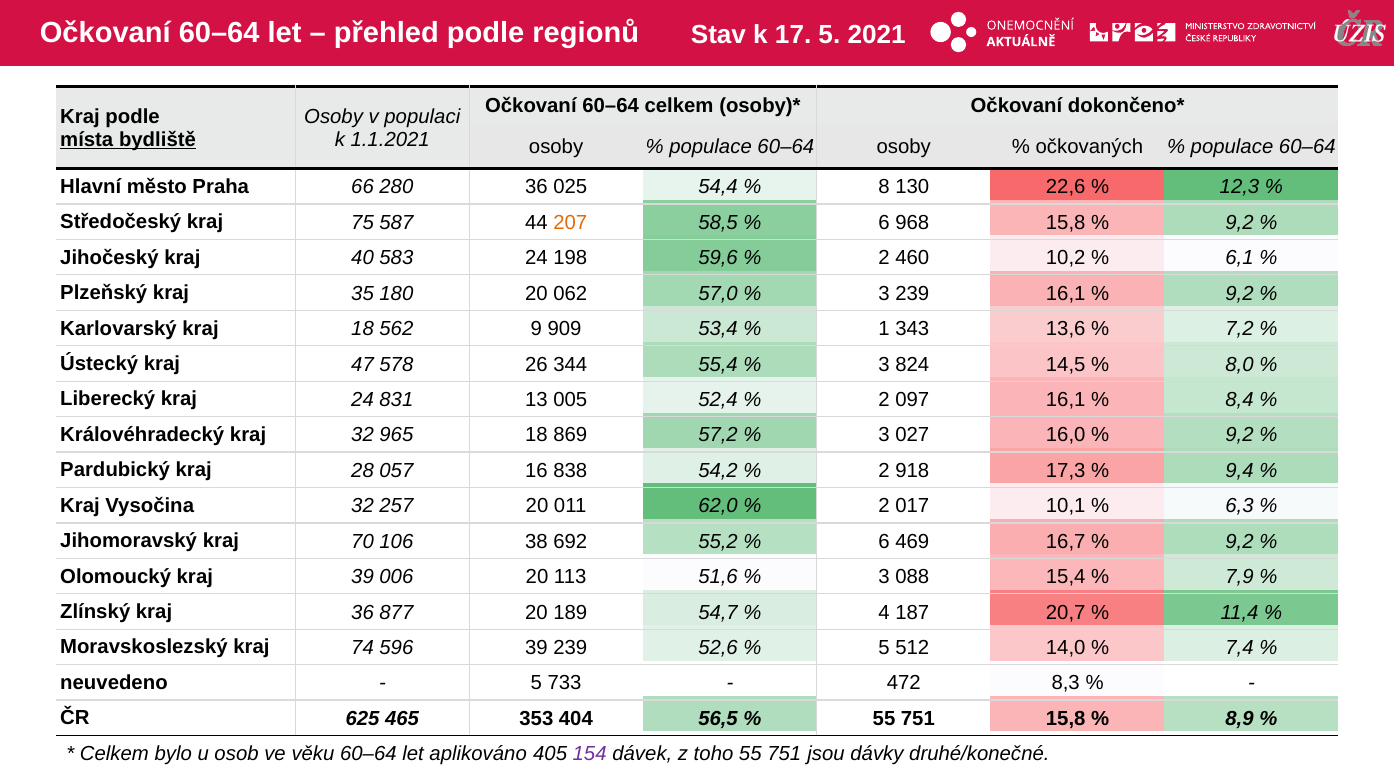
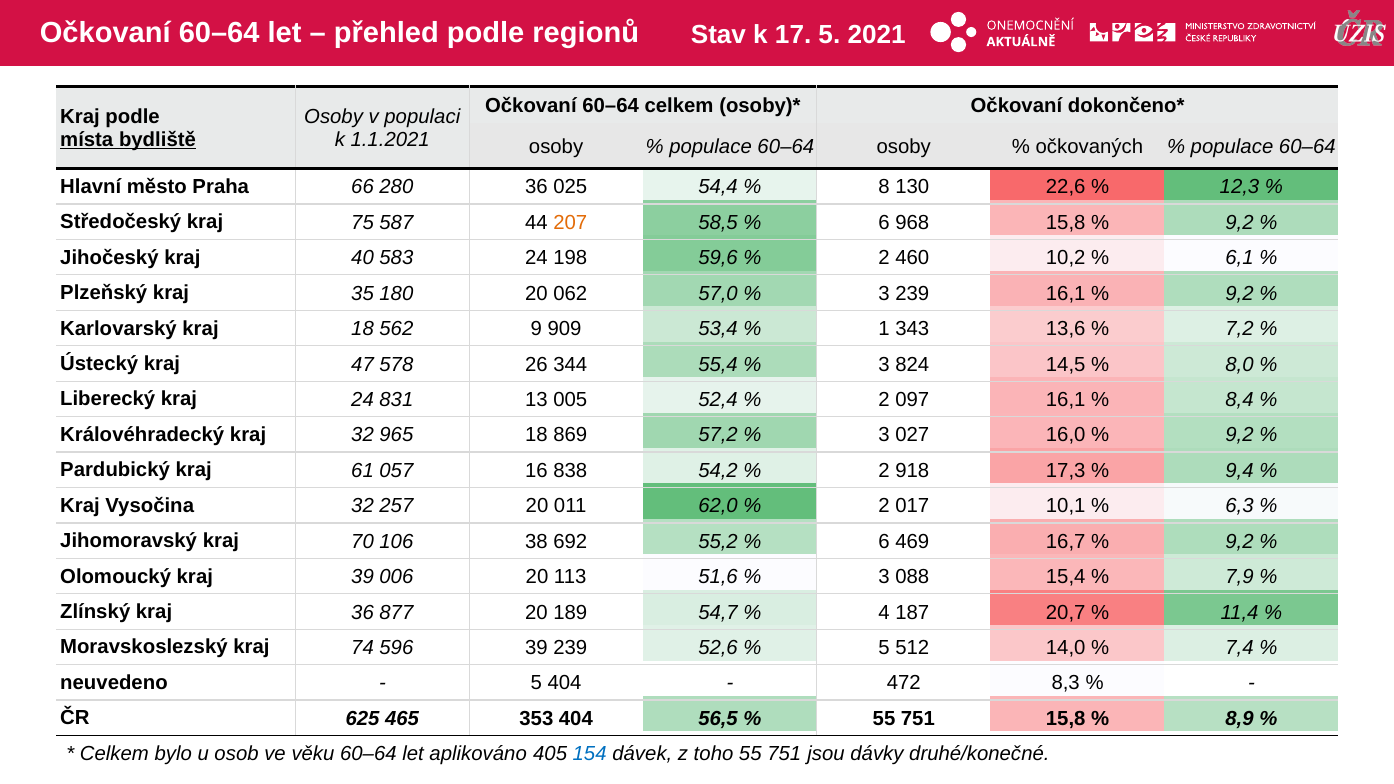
28: 28 -> 61
5 733: 733 -> 404
154 colour: purple -> blue
